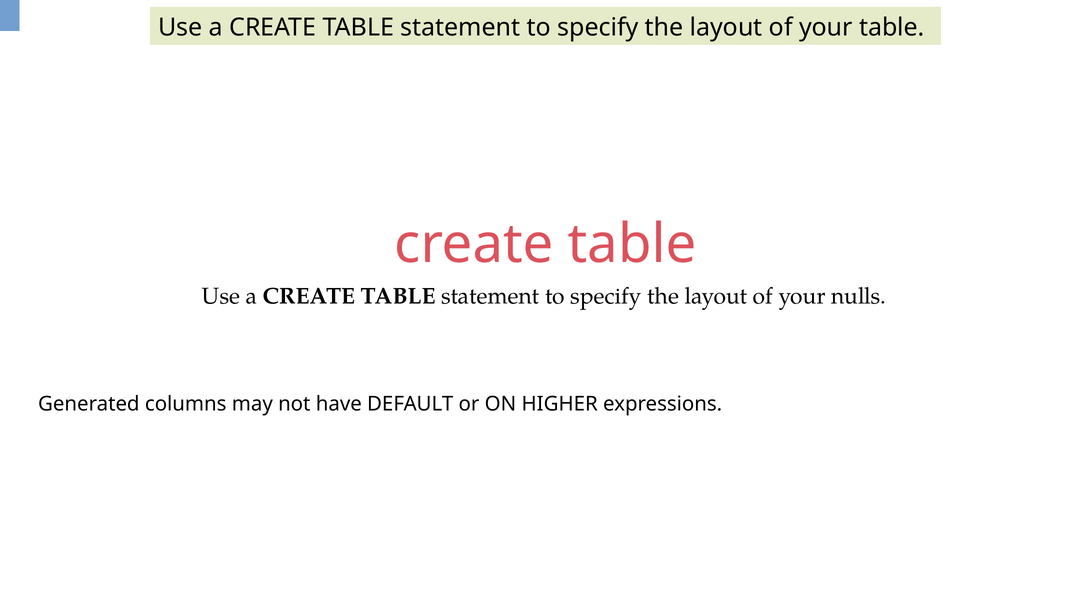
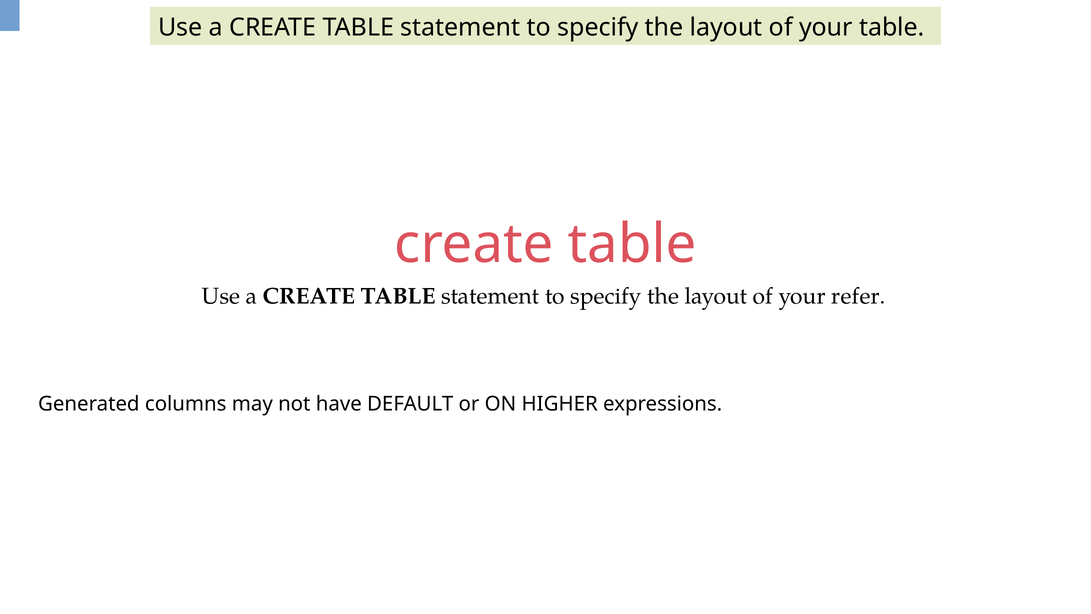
nulls: nulls -> refer
